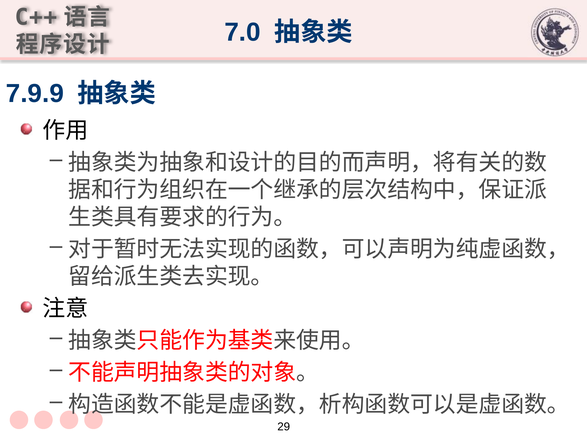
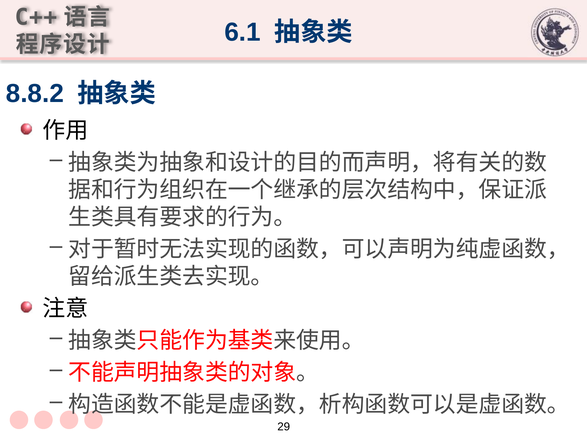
7.0: 7.0 -> 6.1
7.9.9: 7.9.9 -> 8.8.2
